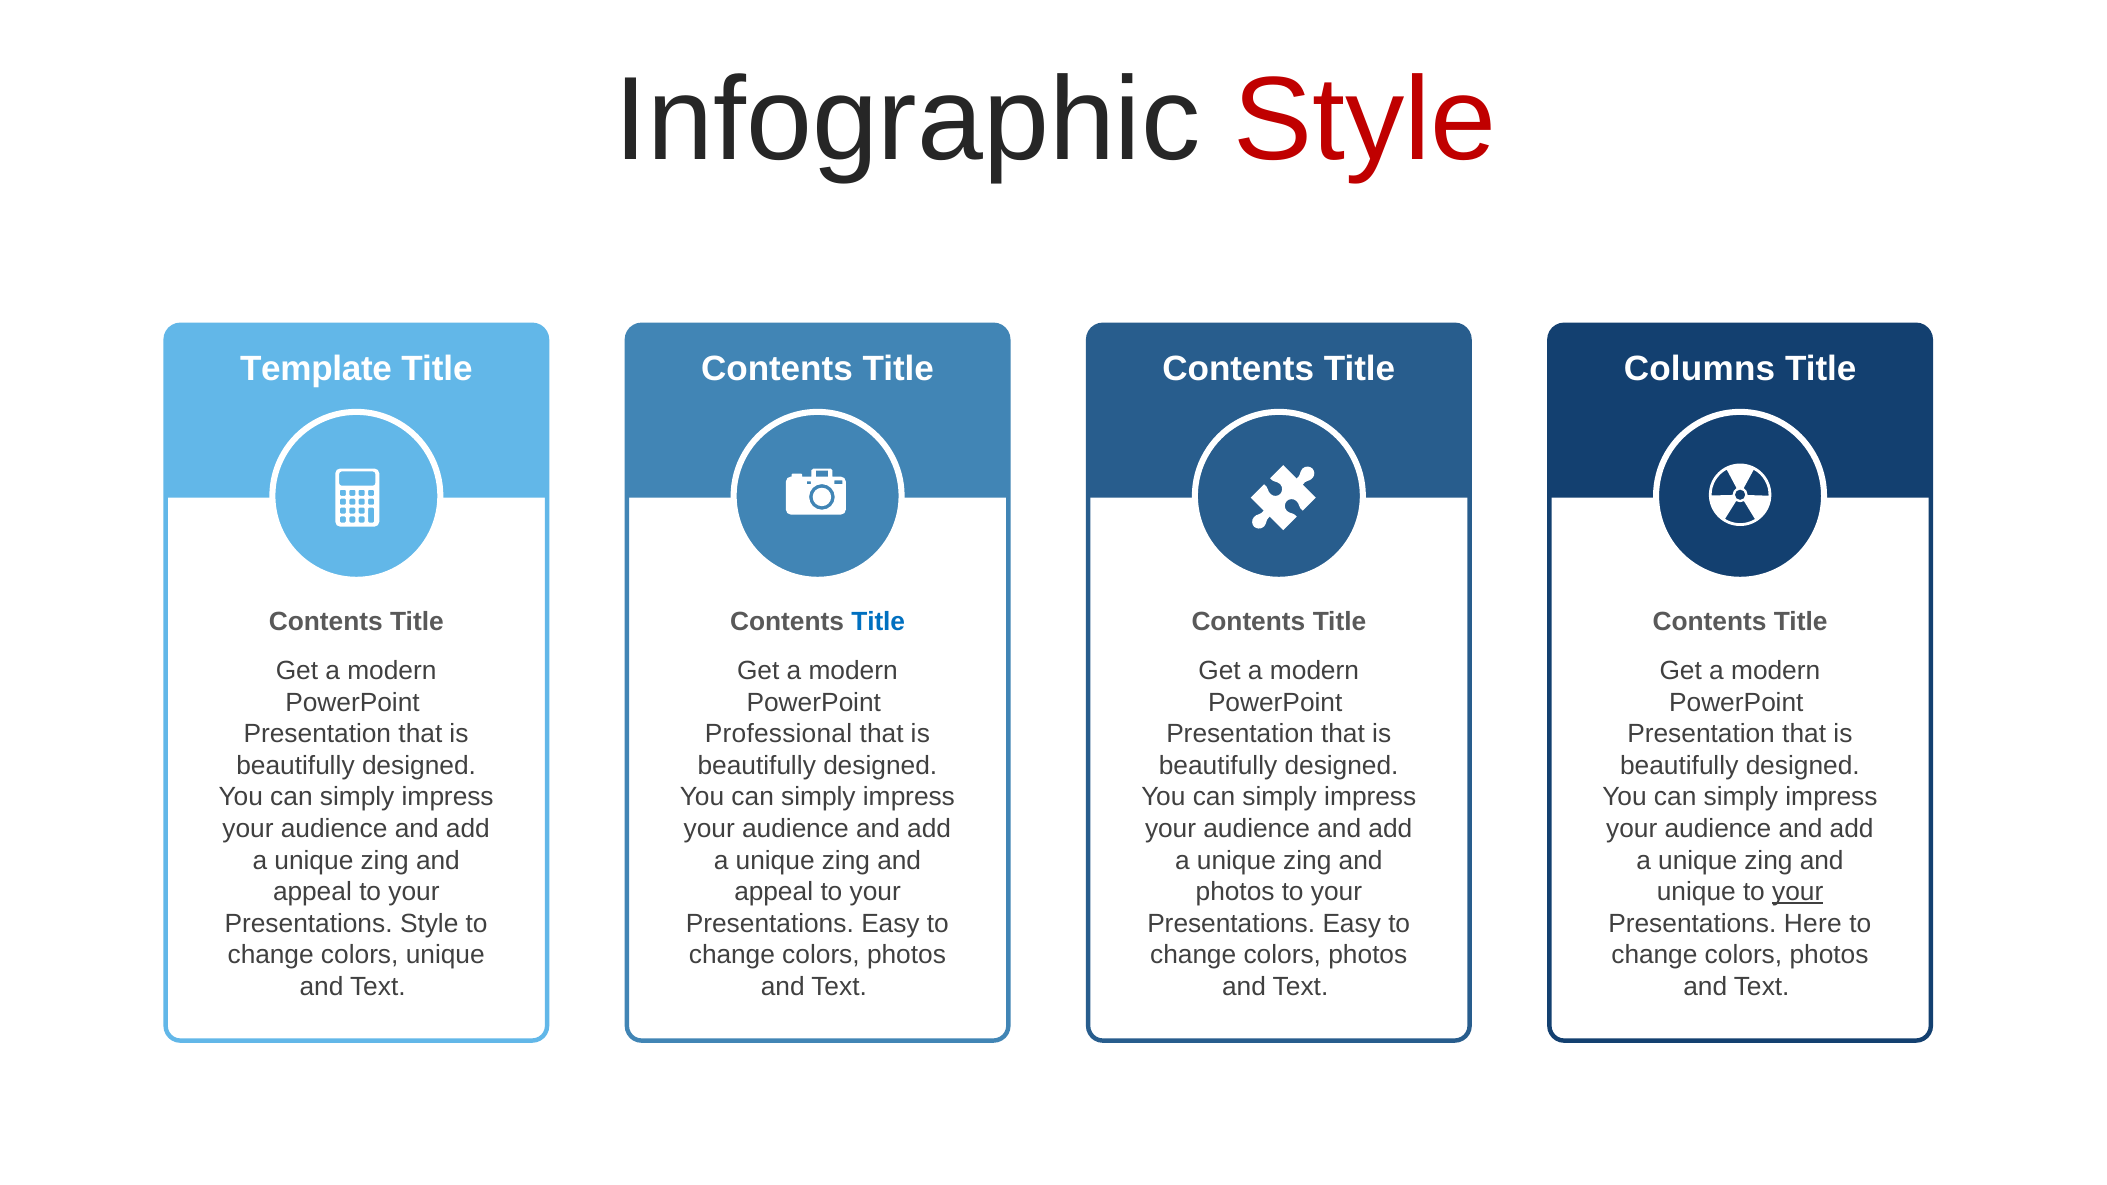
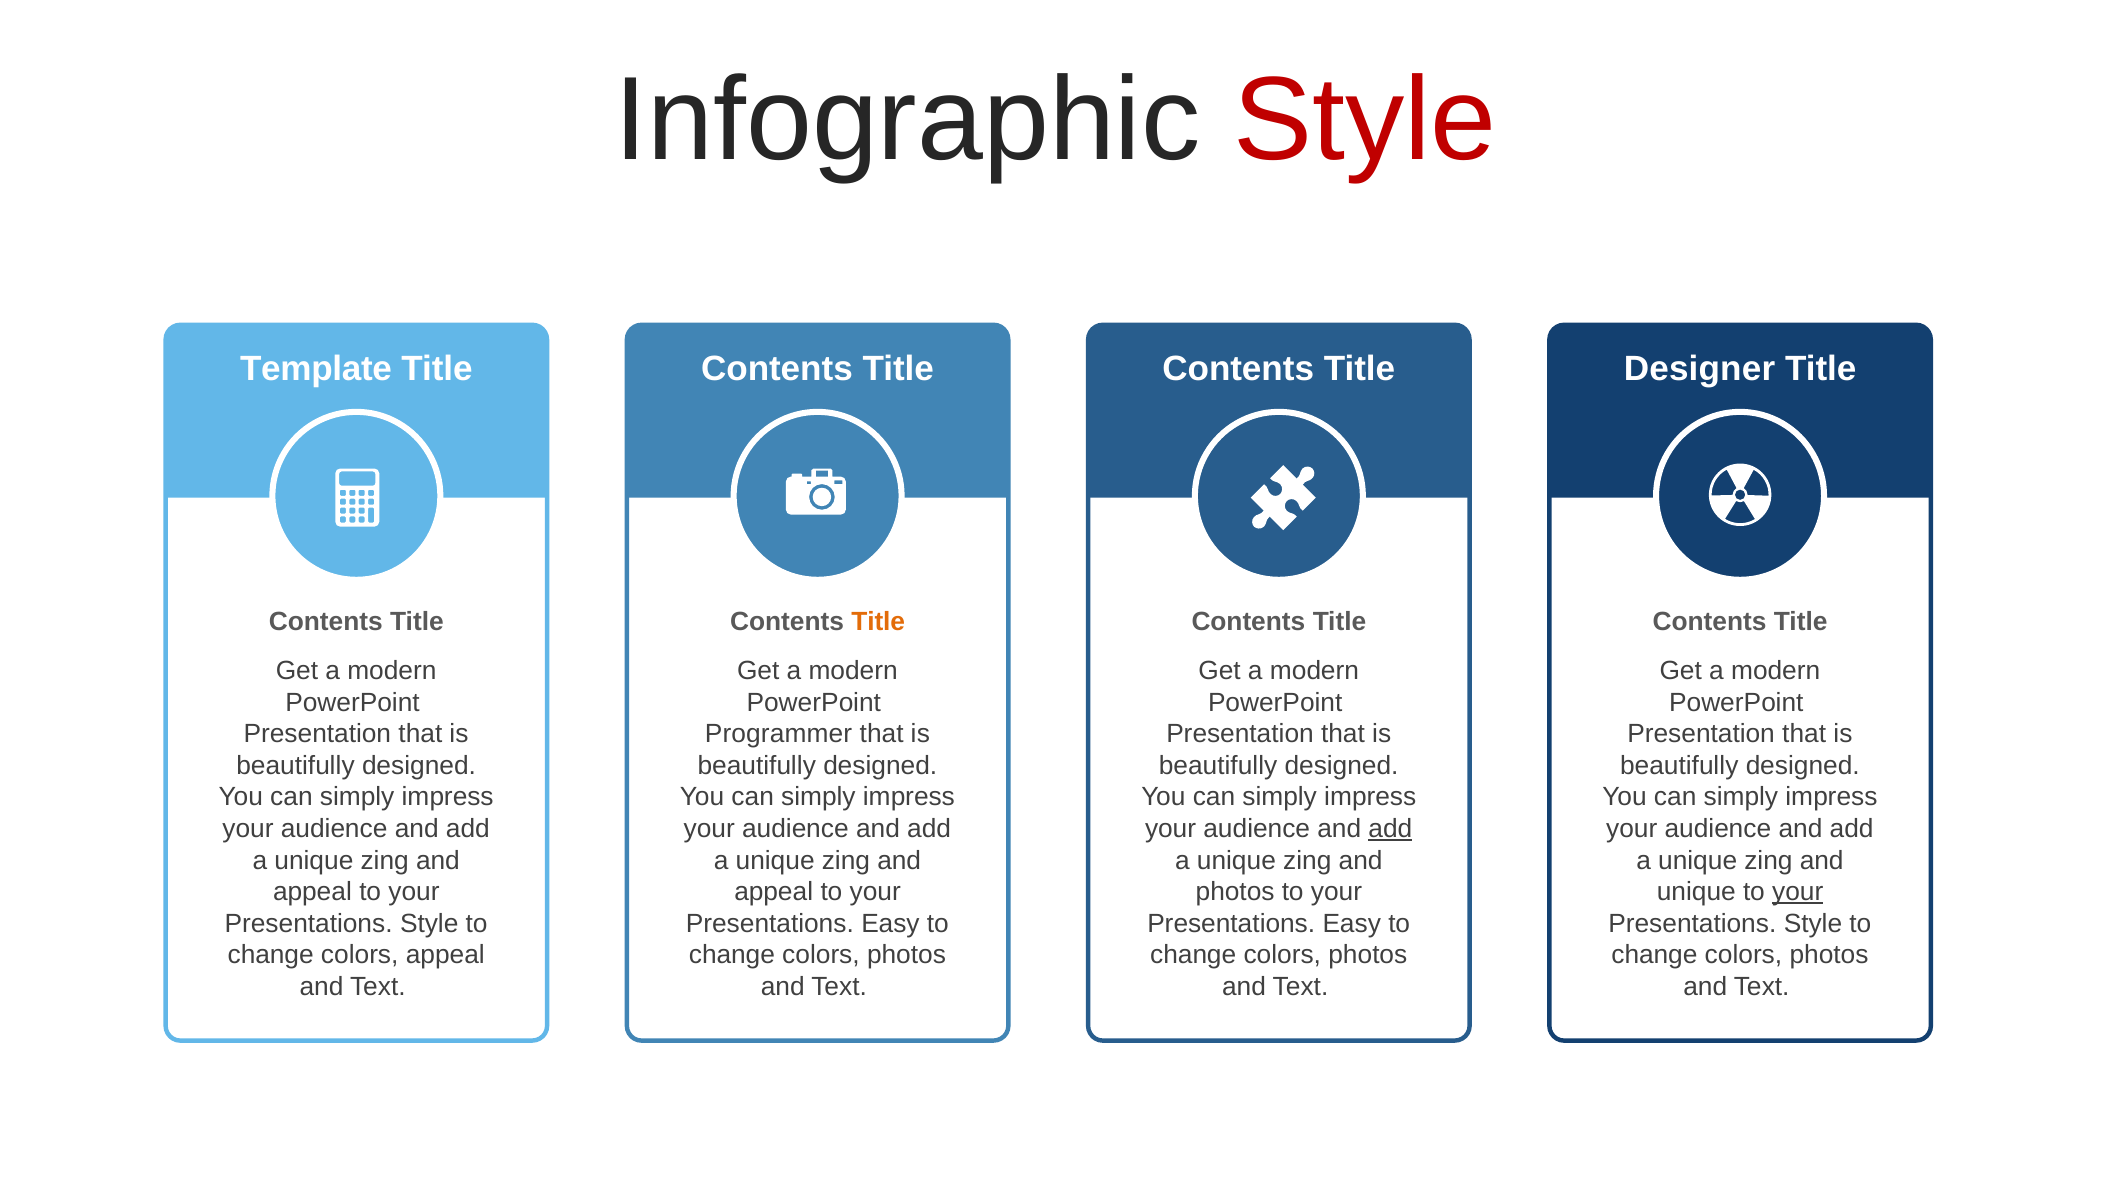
Columns: Columns -> Designer
Title at (878, 622) colour: blue -> orange
Professional: Professional -> Programmer
add at (1390, 829) underline: none -> present
Here at (1813, 924): Here -> Style
colors unique: unique -> appeal
